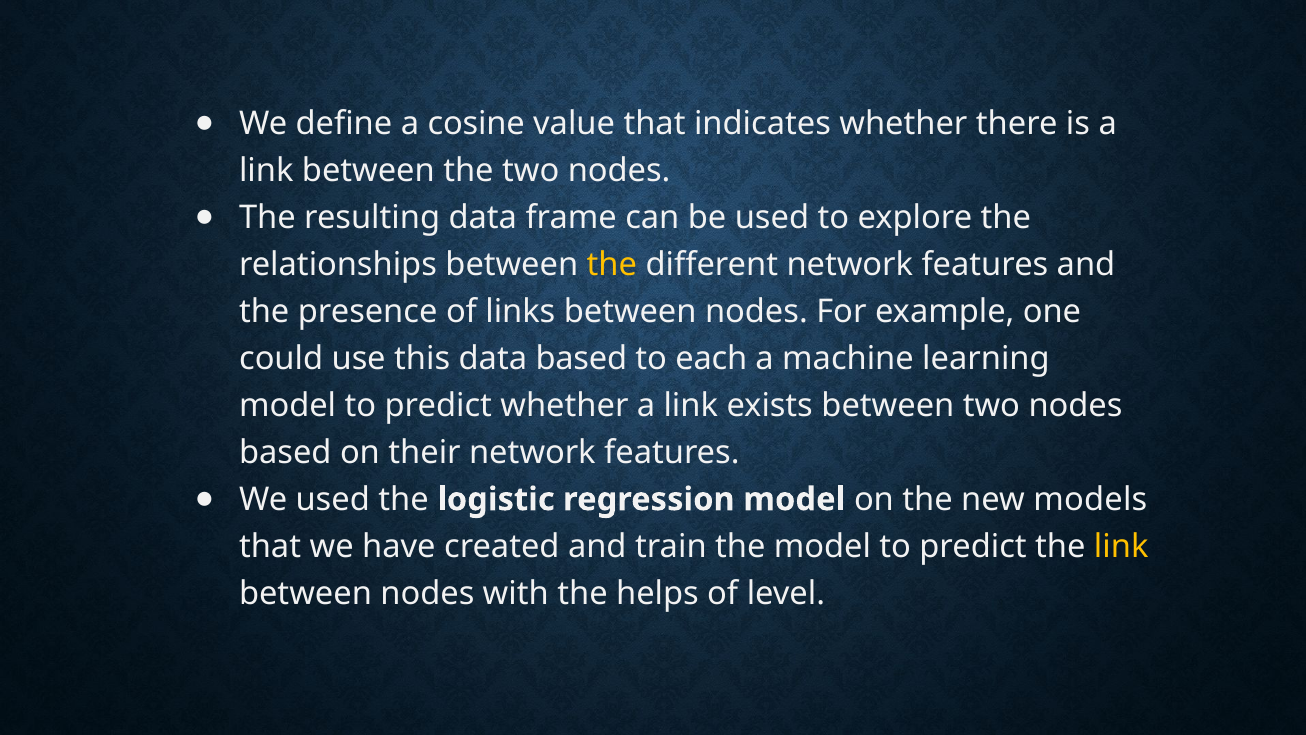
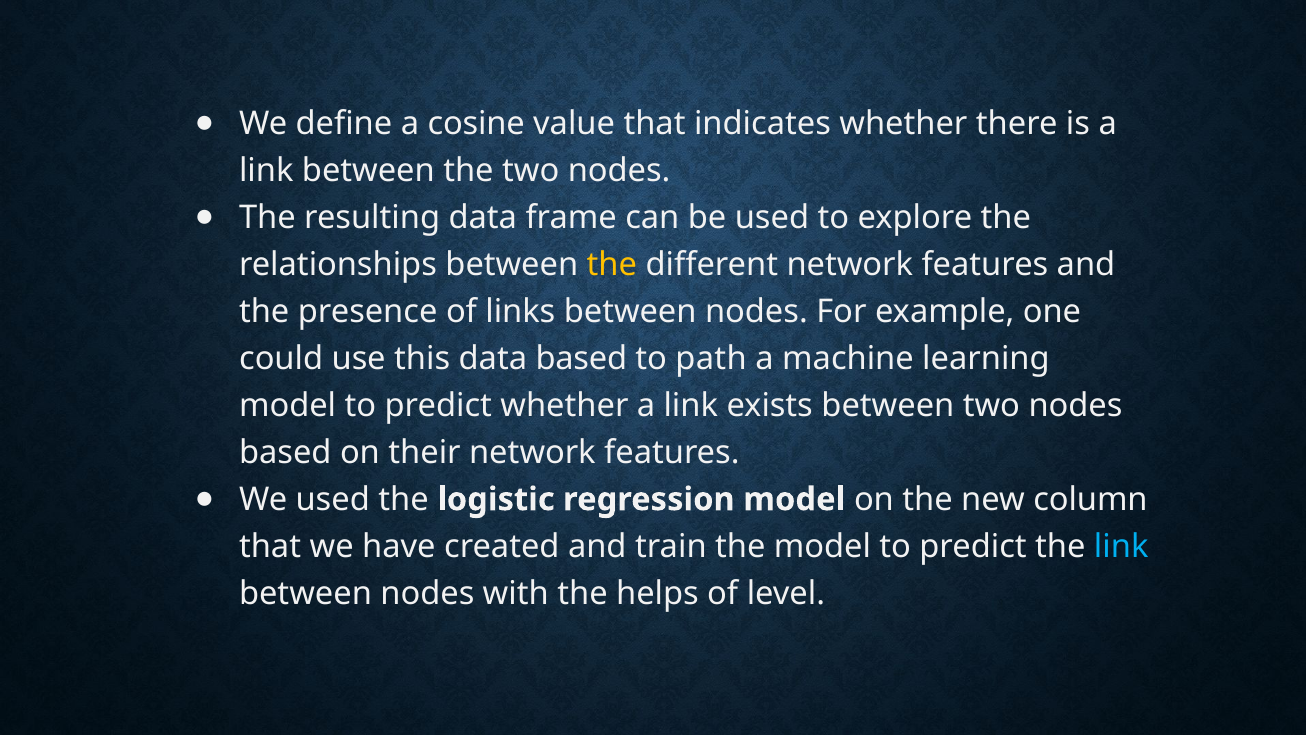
each: each -> path
models: models -> column
link at (1121, 546) colour: yellow -> light blue
